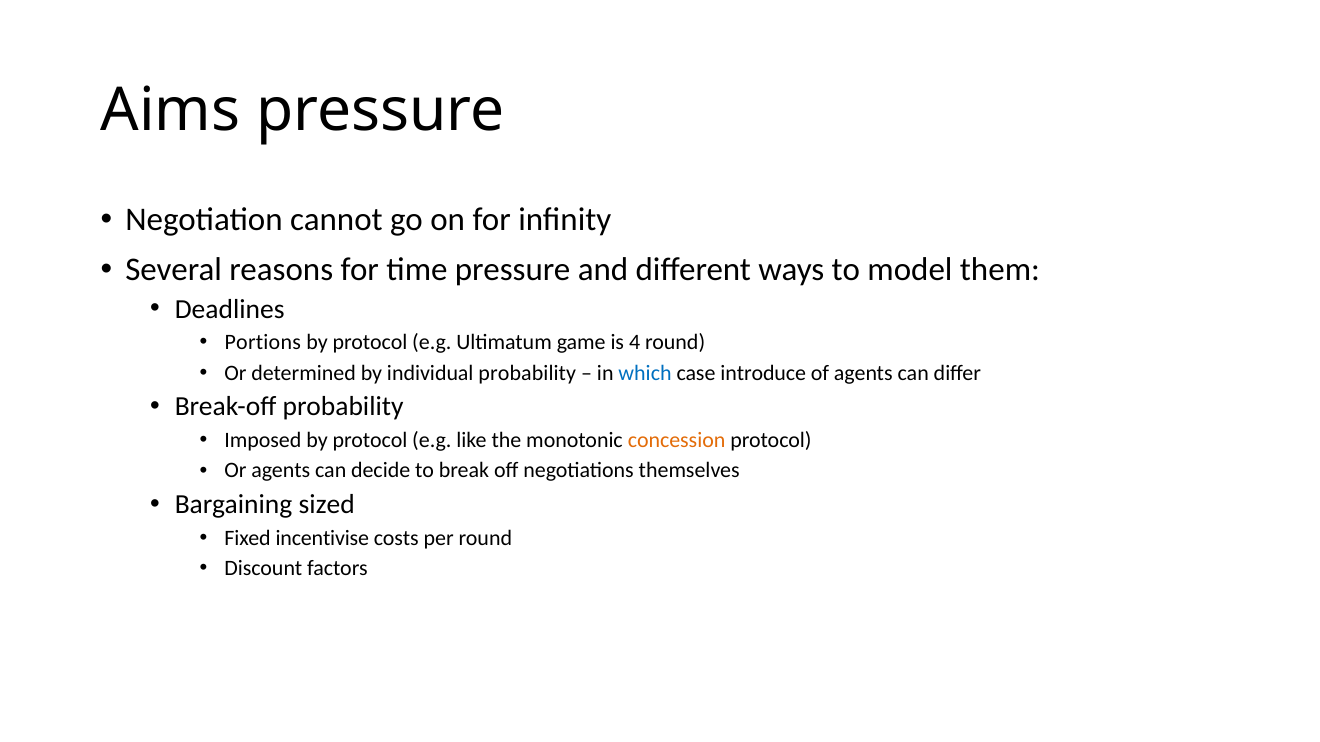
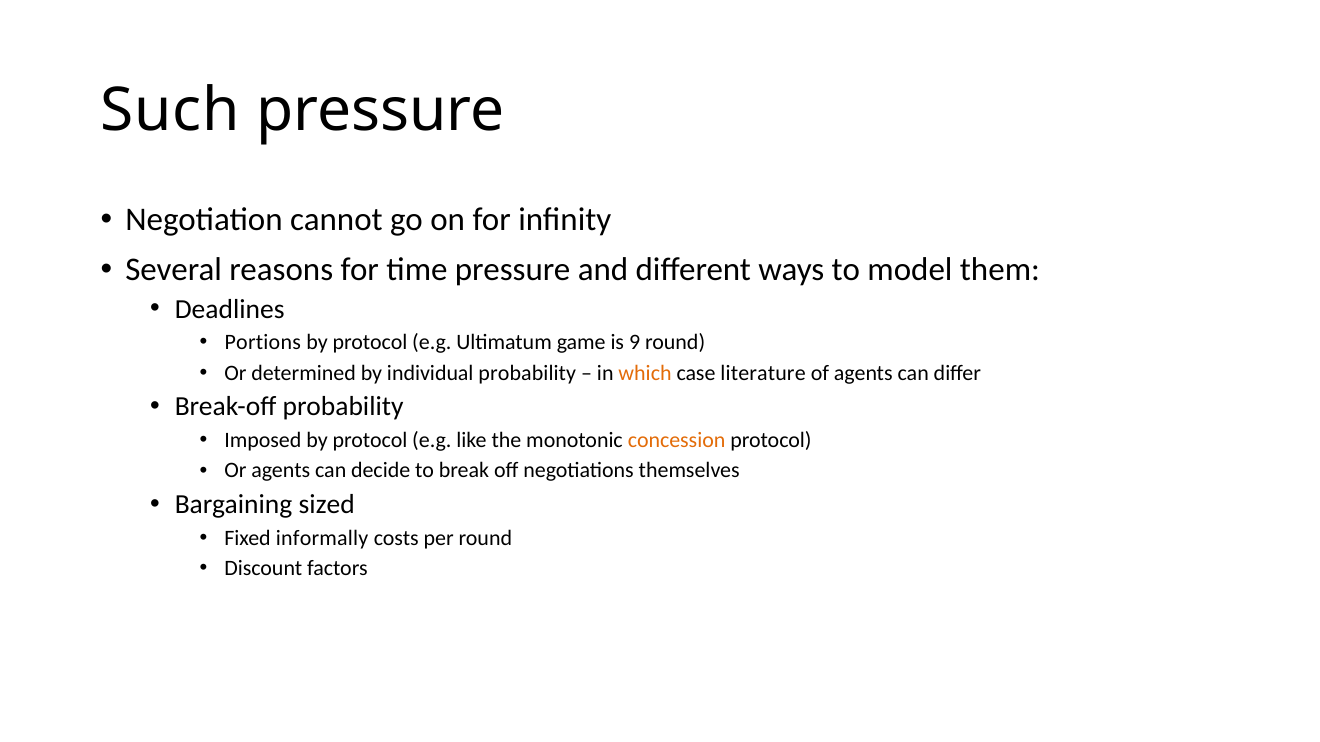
Aims: Aims -> Such
4: 4 -> 9
which colour: blue -> orange
introduce: introduce -> literature
incentivise: incentivise -> informally
